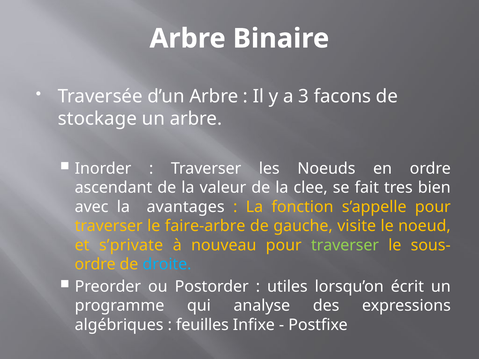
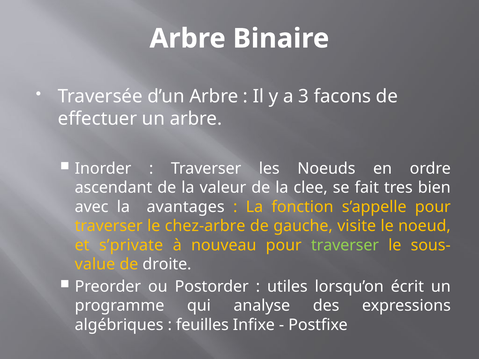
stockage: stockage -> effectuer
faire-arbre: faire-arbre -> chez-arbre
ordre at (95, 264): ordre -> value
droite colour: light blue -> white
